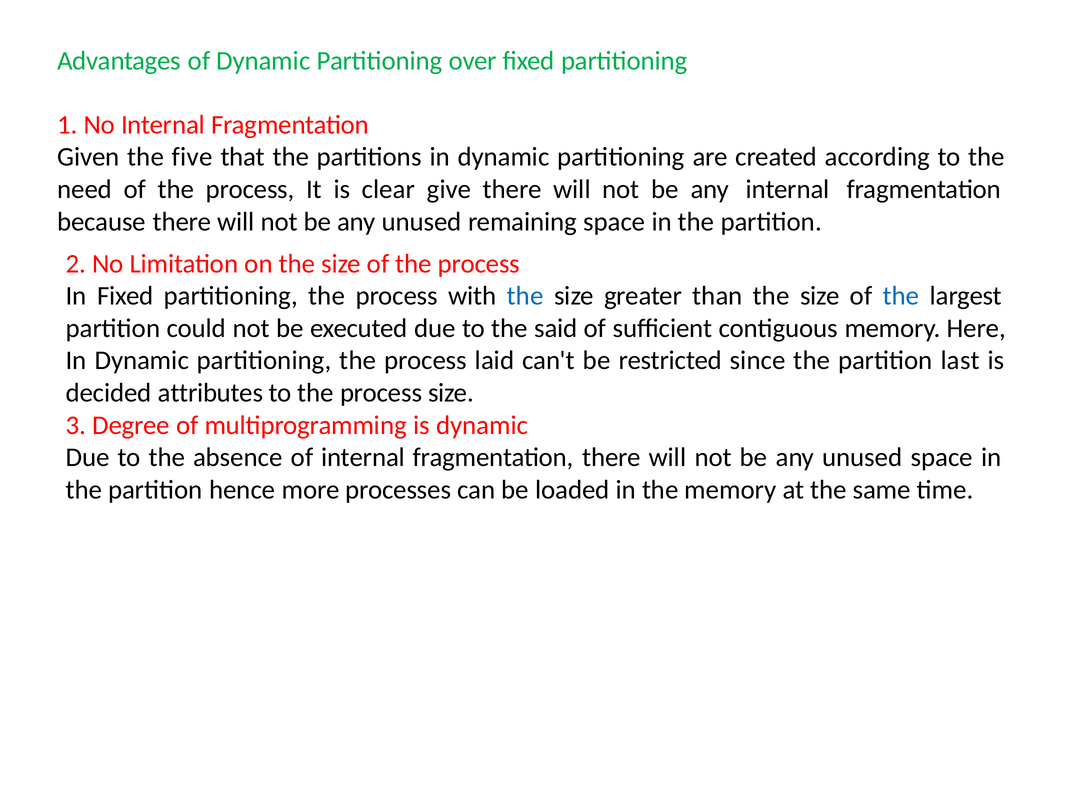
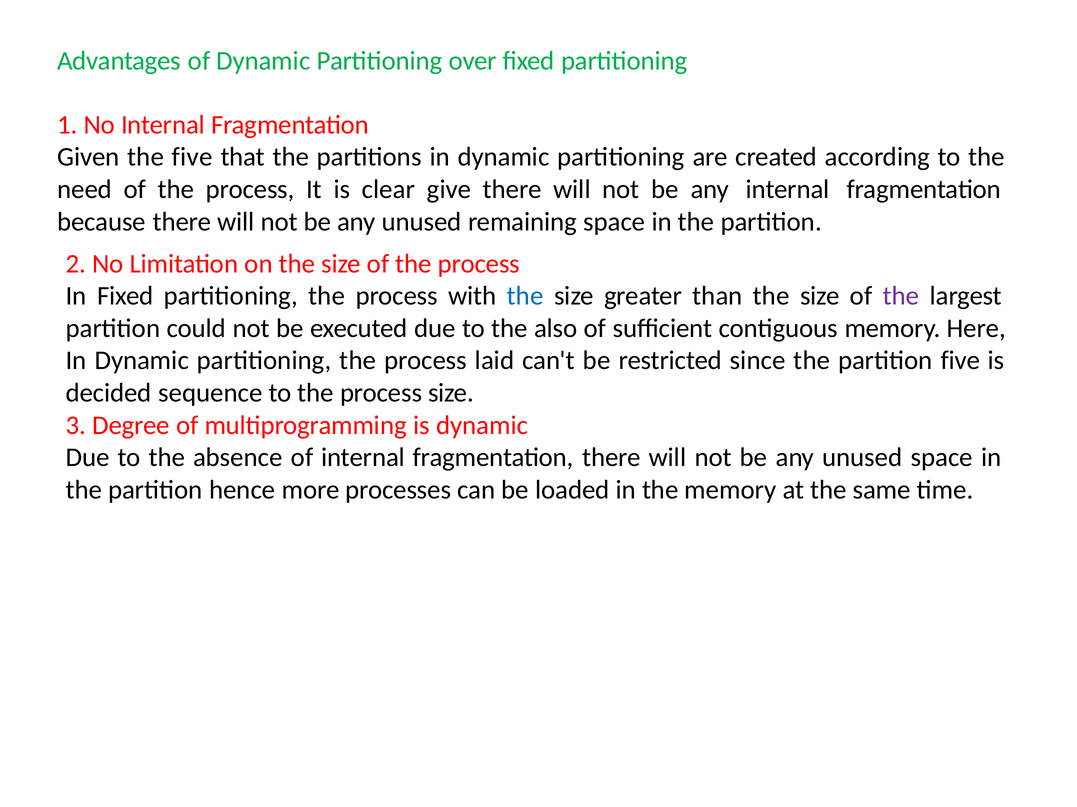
the at (901, 296) colour: blue -> purple
said: said -> also
partition last: last -> five
attributes: attributes -> sequence
